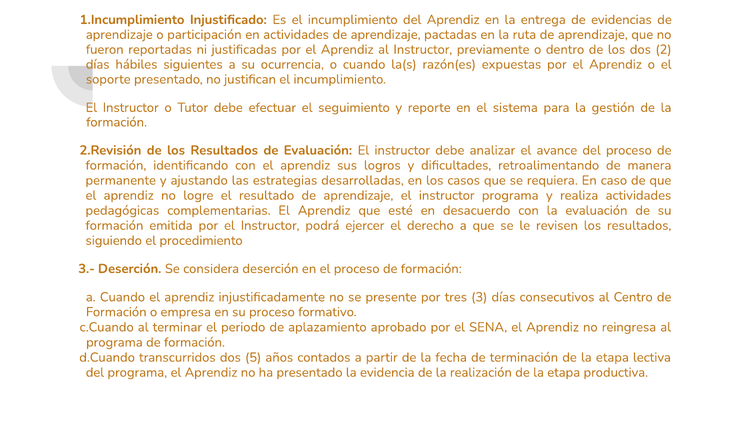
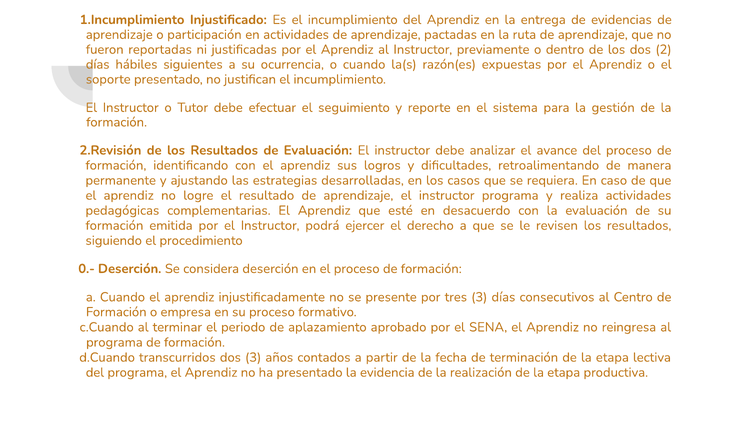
3.-: 3.- -> 0.-
dos 5: 5 -> 3
